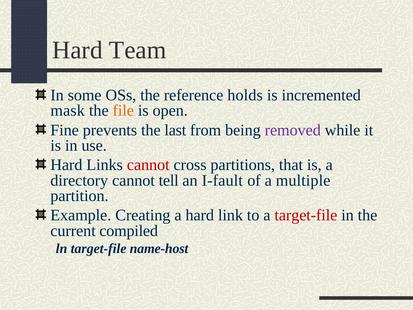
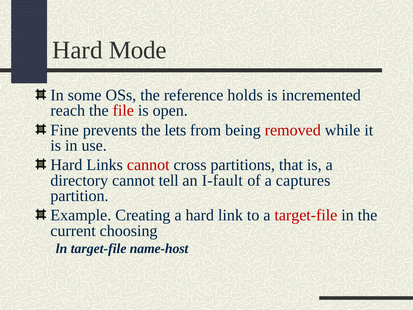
Team: Team -> Mode
mask: mask -> reach
file colour: orange -> red
last: last -> lets
removed colour: purple -> red
multiple: multiple -> captures
compiled: compiled -> choosing
